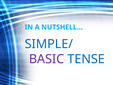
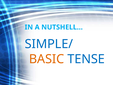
BASIC colour: purple -> orange
